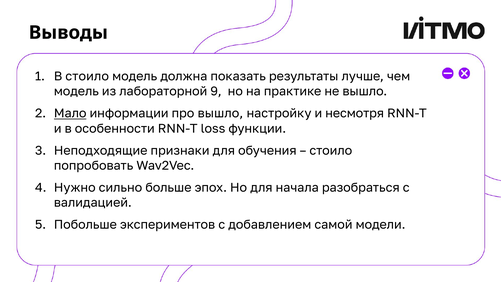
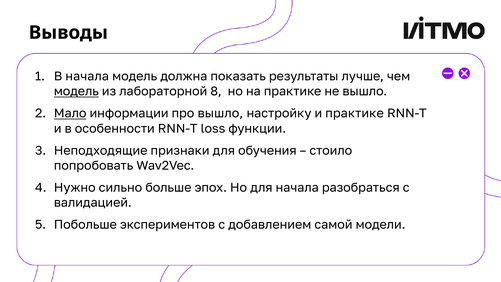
В стоило: стоило -> начала
модель at (76, 91) underline: none -> present
9: 9 -> 8
и несмотря: несмотря -> практике
